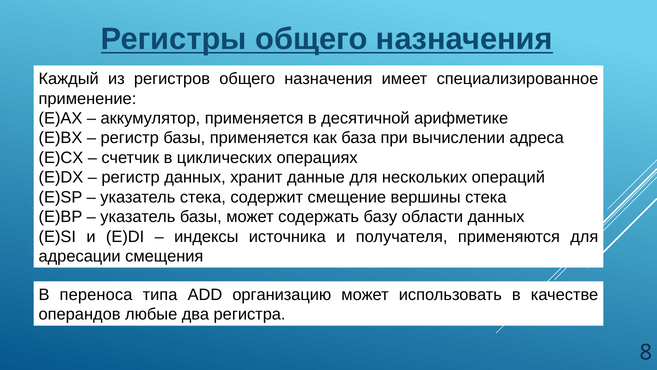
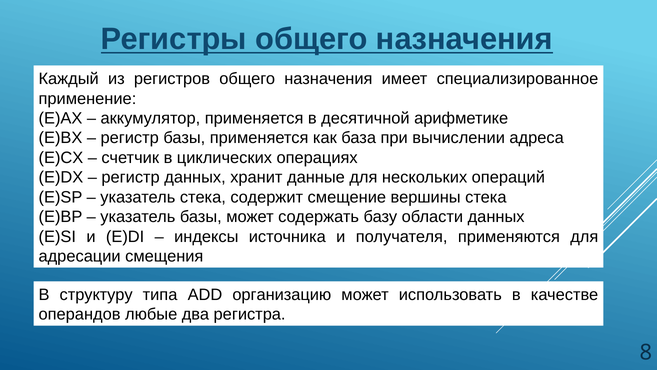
переноса: переноса -> структуру
